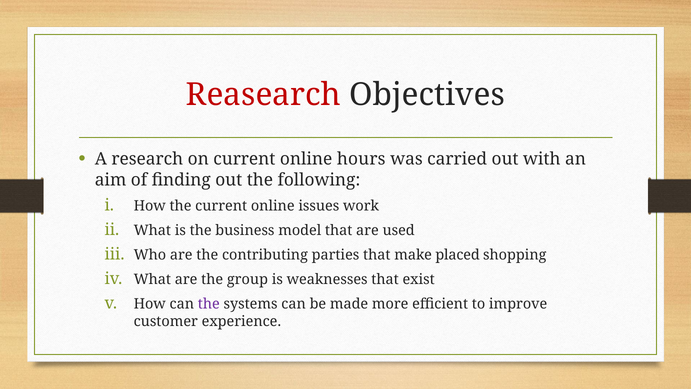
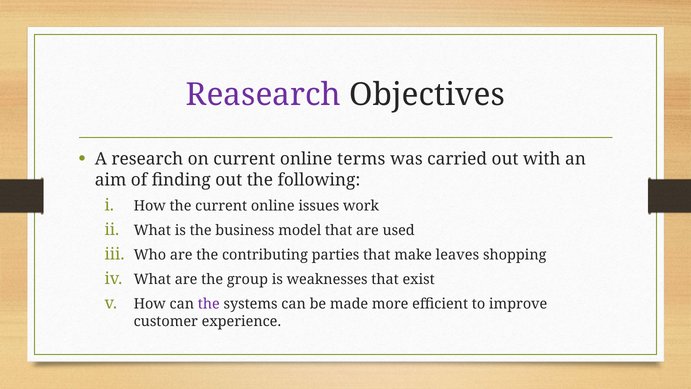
Reasearch colour: red -> purple
hours: hours -> terms
placed: placed -> leaves
